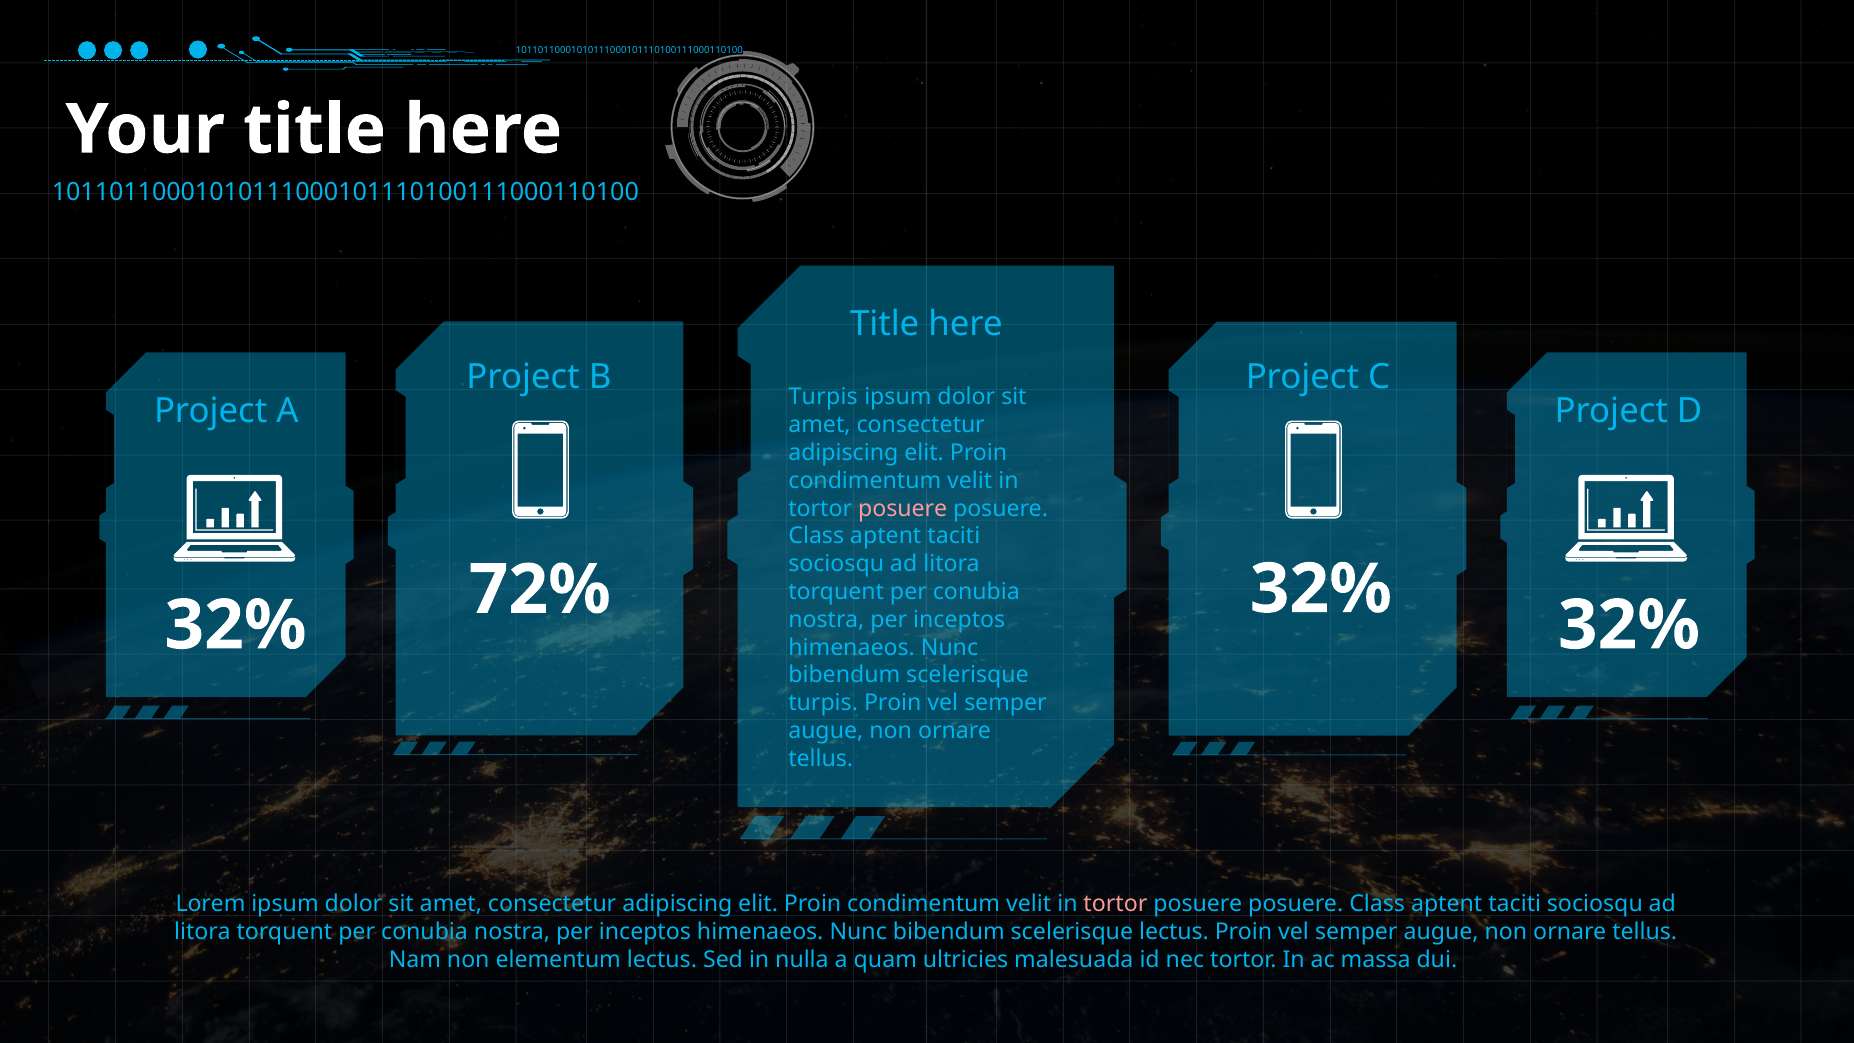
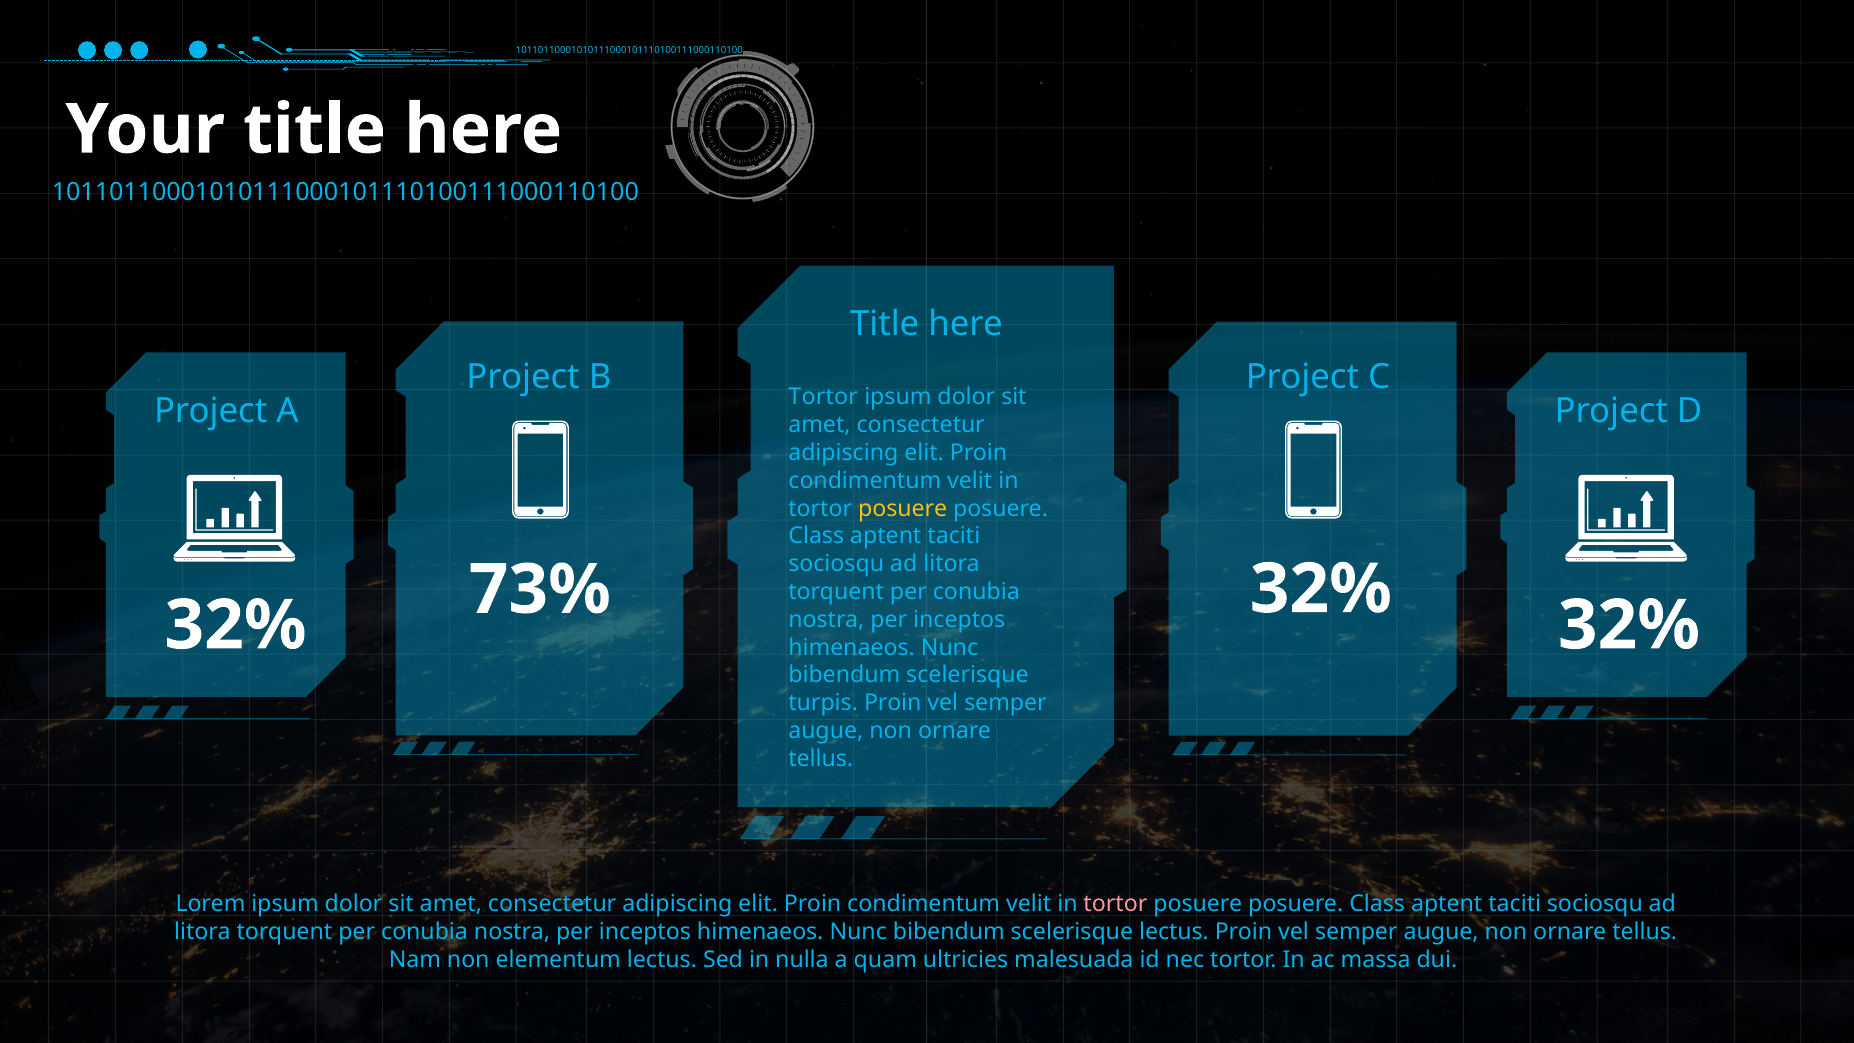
Turpis at (823, 397): Turpis -> Tortor
posuere at (903, 508) colour: pink -> yellow
72%: 72% -> 73%
